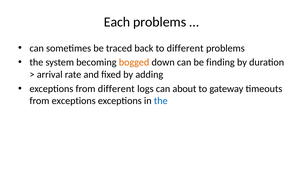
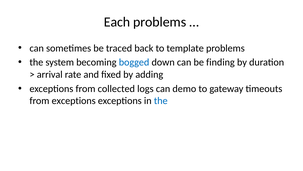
to different: different -> template
bogged colour: orange -> blue
from different: different -> collected
about: about -> demo
